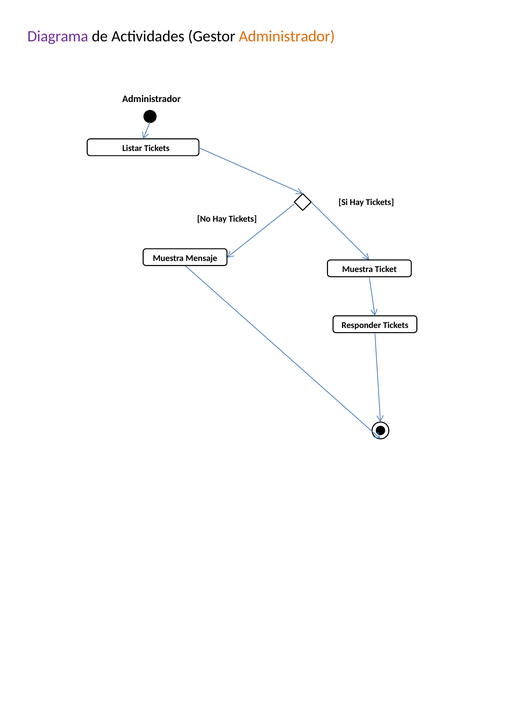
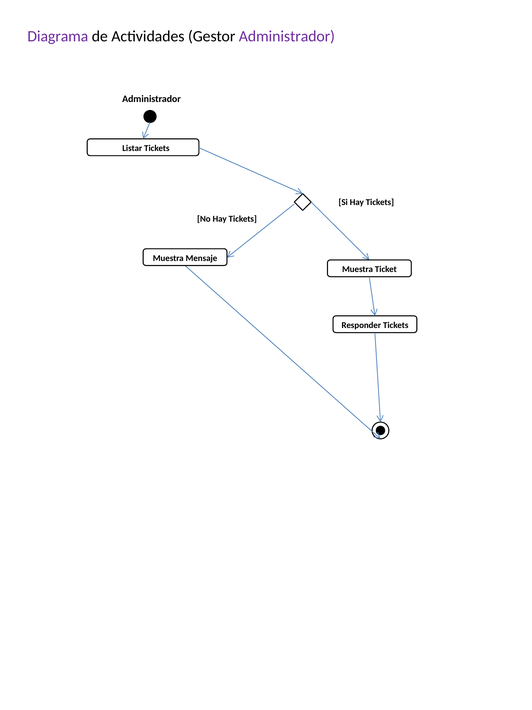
Administrador at (287, 36) colour: orange -> purple
